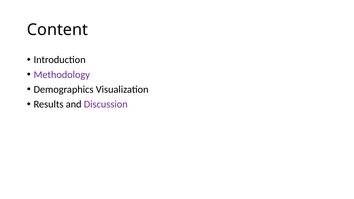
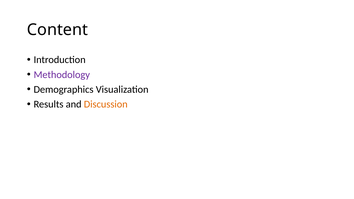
Discussion colour: purple -> orange
